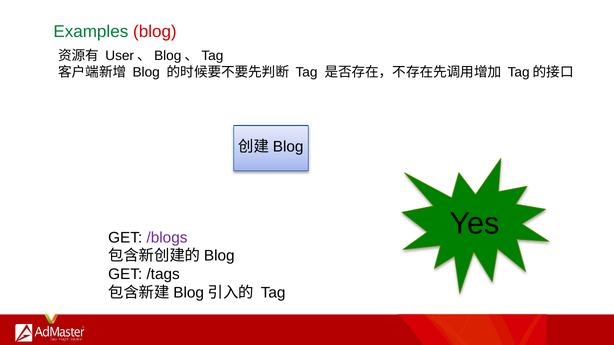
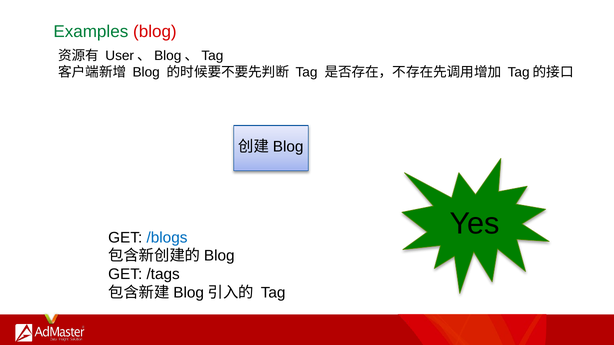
/blogs colour: purple -> blue
